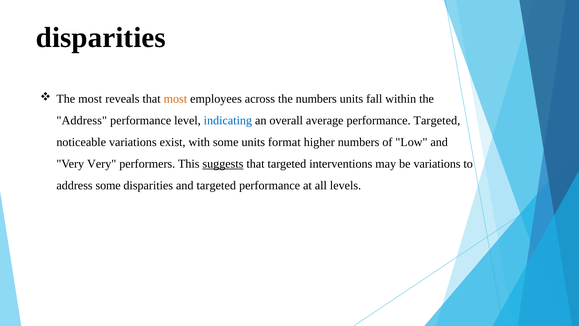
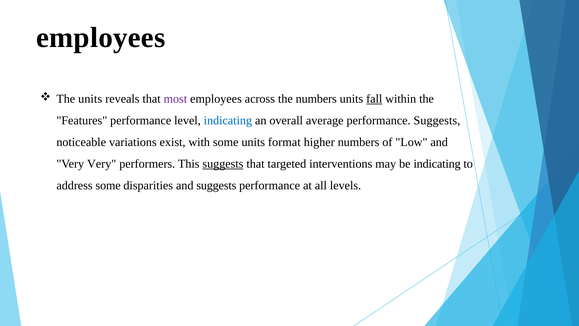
disparities at (101, 38): disparities -> employees
The most: most -> units
most at (175, 99) colour: orange -> purple
fall underline: none -> present
Address at (82, 120): Address -> Features
performance Targeted: Targeted -> Suggests
be variations: variations -> indicating
and targeted: targeted -> suggests
